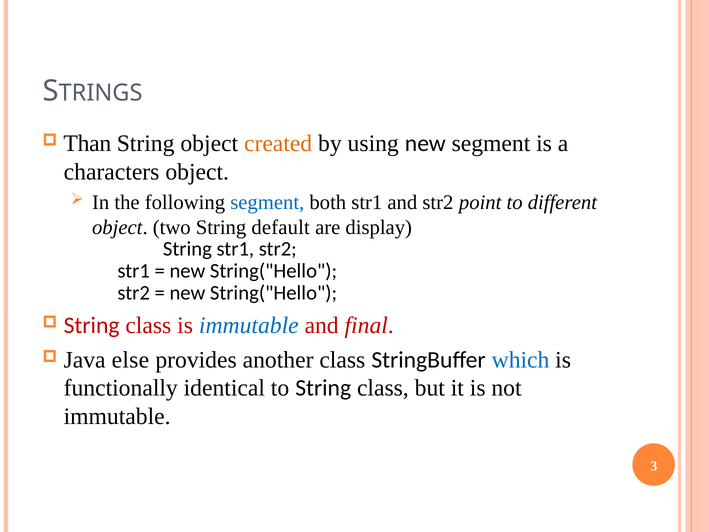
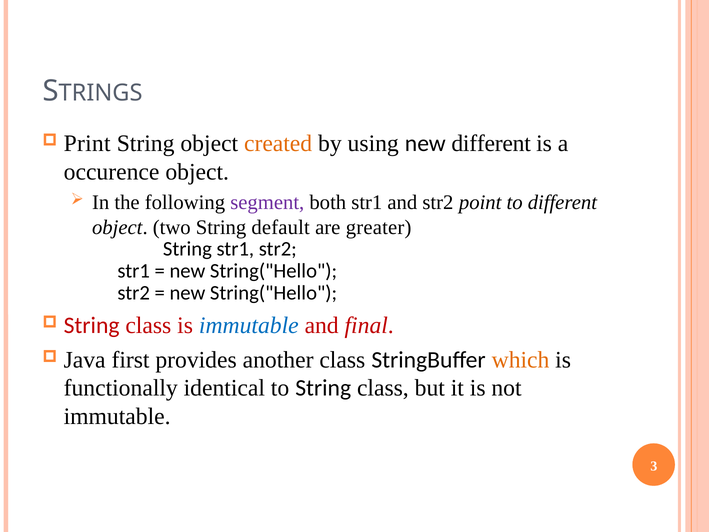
Than: Than -> Print
new segment: segment -> different
characters: characters -> occurence
segment at (267, 202) colour: blue -> purple
display: display -> greater
else: else -> first
which colour: blue -> orange
